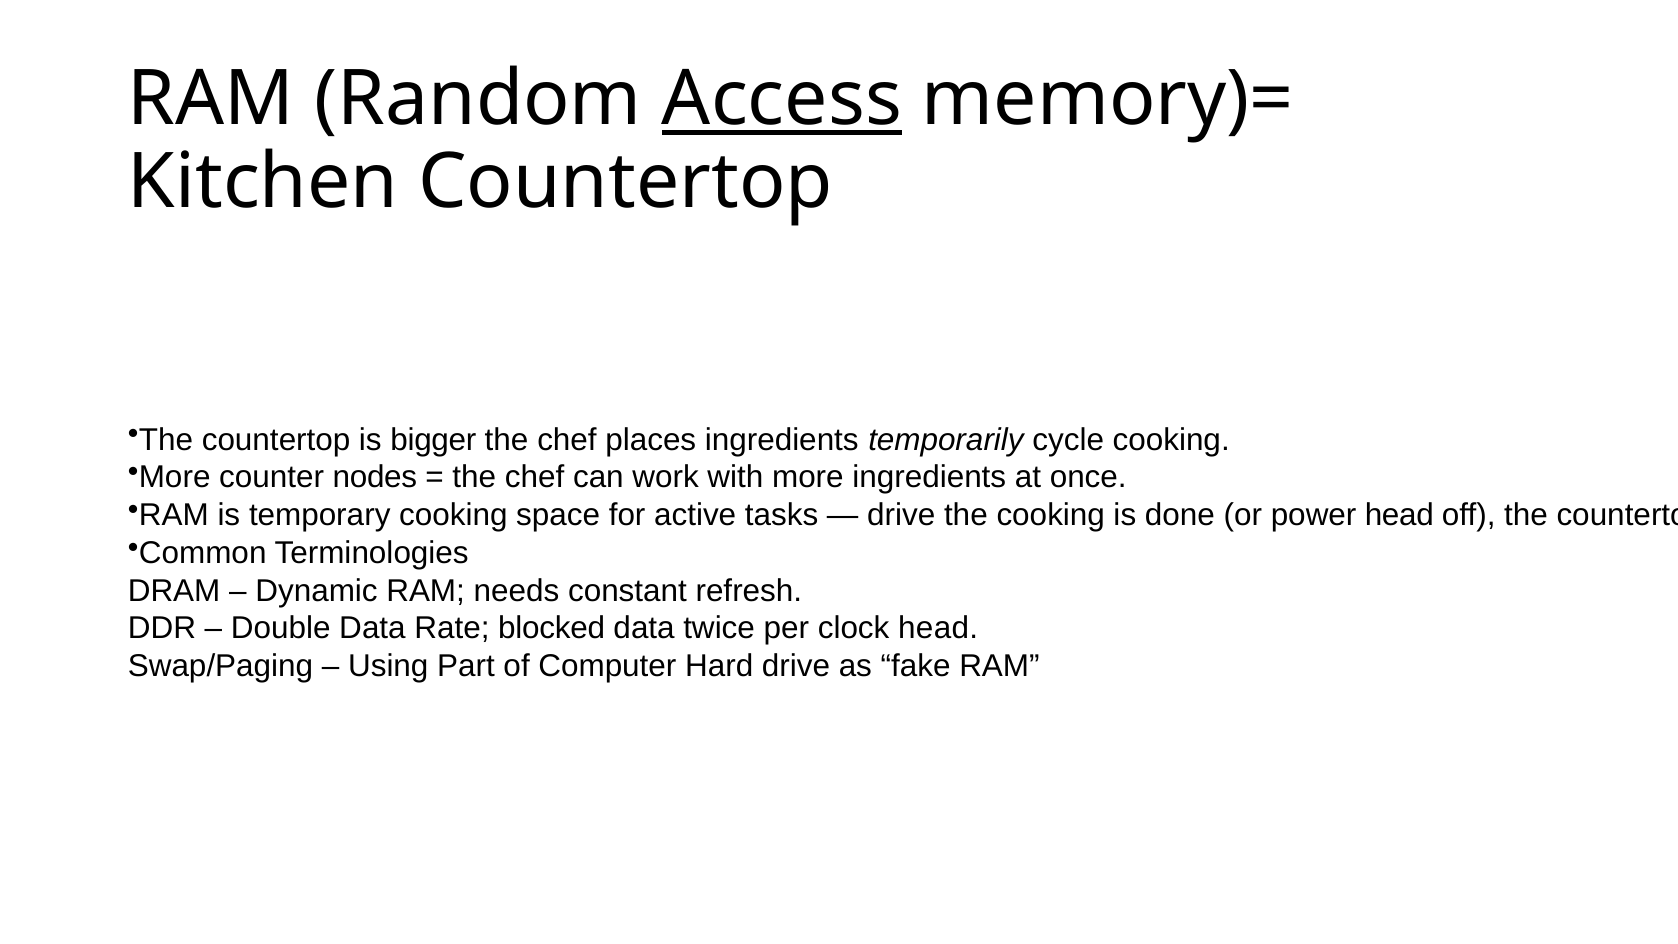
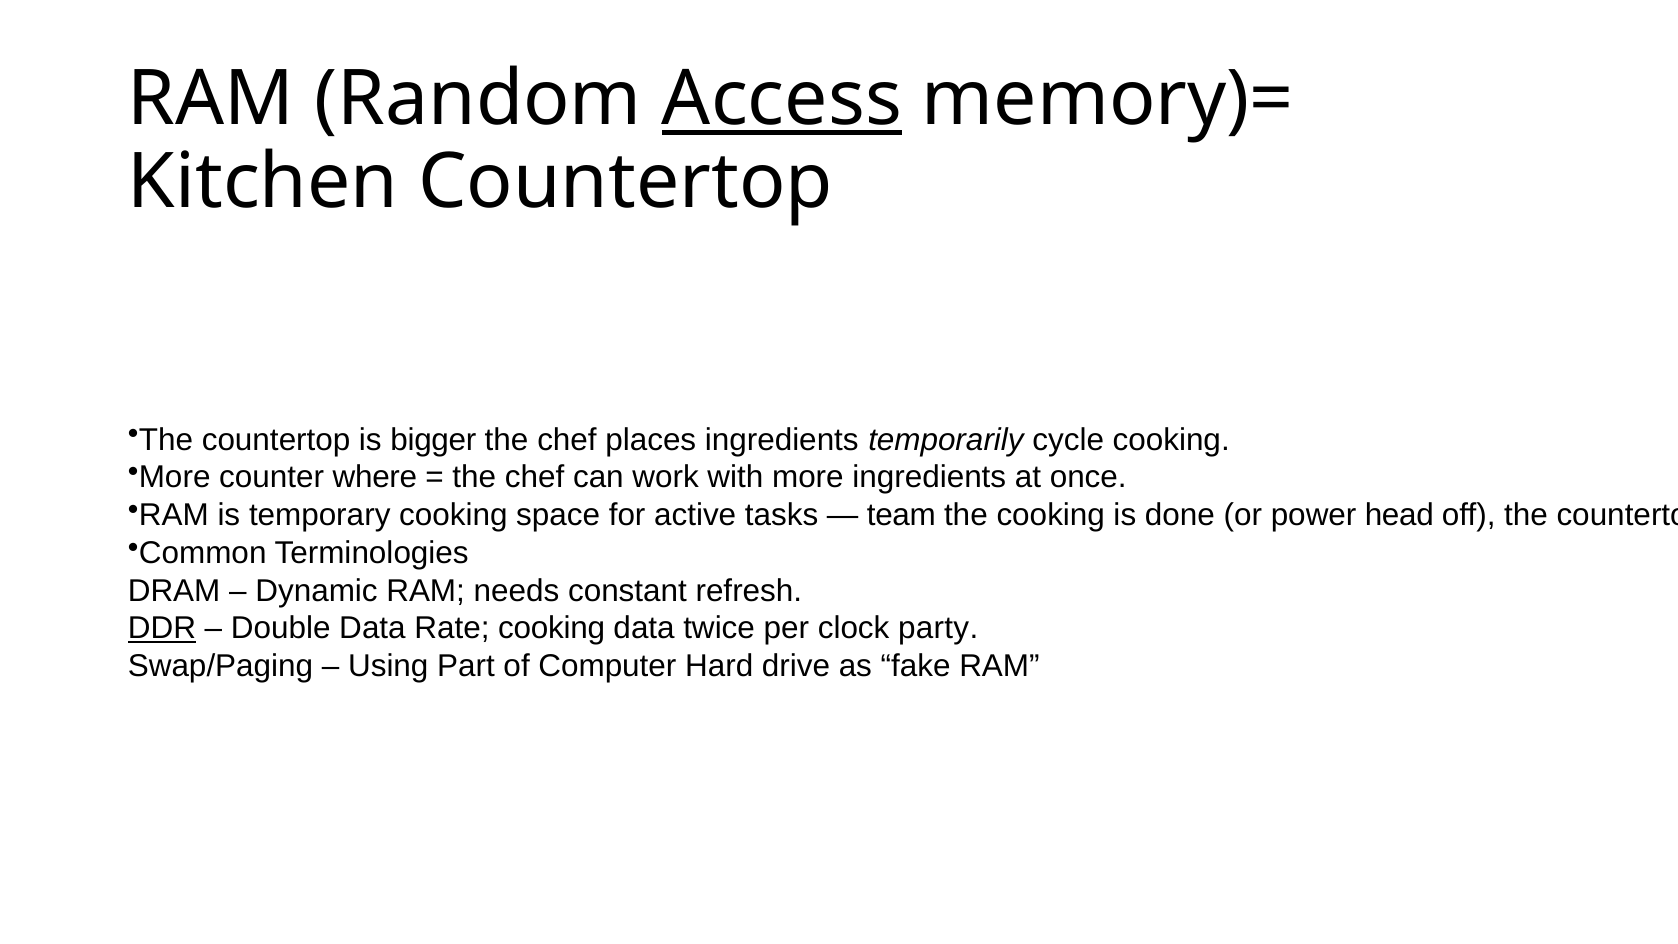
nodes: nodes -> where
drive at (901, 515): drive -> team
DDR underline: none -> present
Rate blocked: blocked -> cooking
clock head: head -> party
